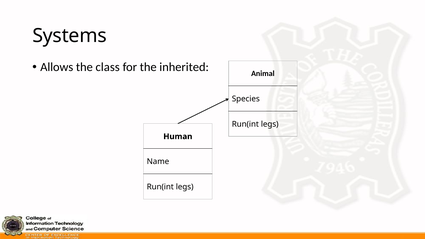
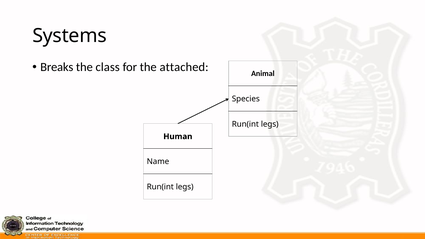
Allows: Allows -> Breaks
inherited: inherited -> attached
